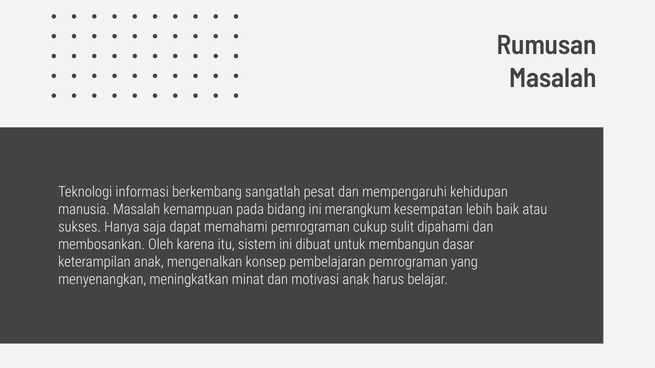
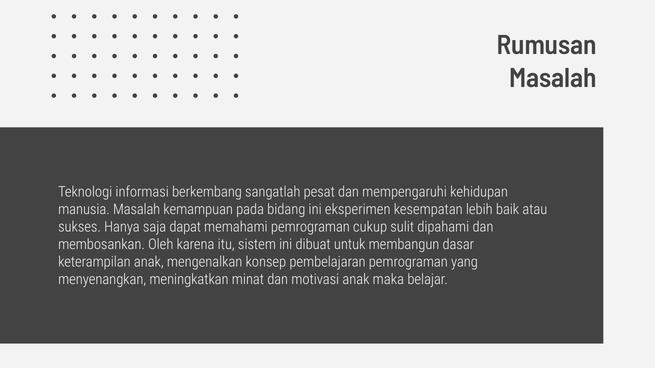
merangkum: merangkum -> eksperimen
harus: harus -> maka
